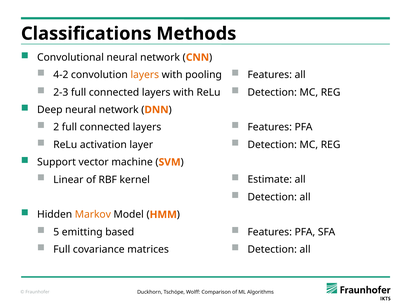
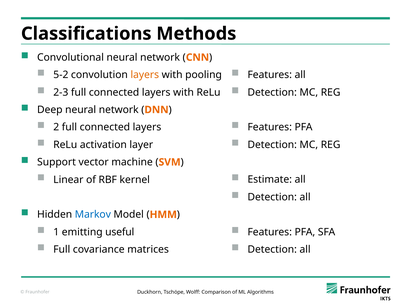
4-2: 4-2 -> 5-2
Markov colour: orange -> blue
5: 5 -> 1
based: based -> useful
